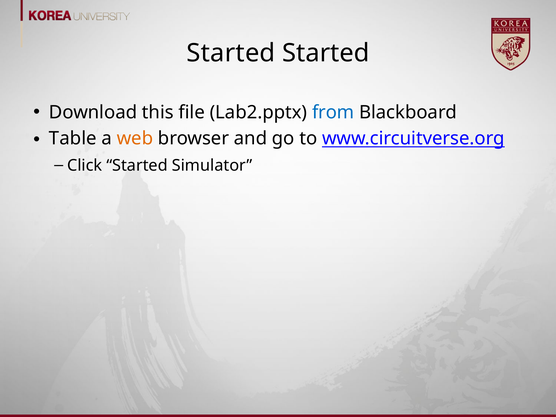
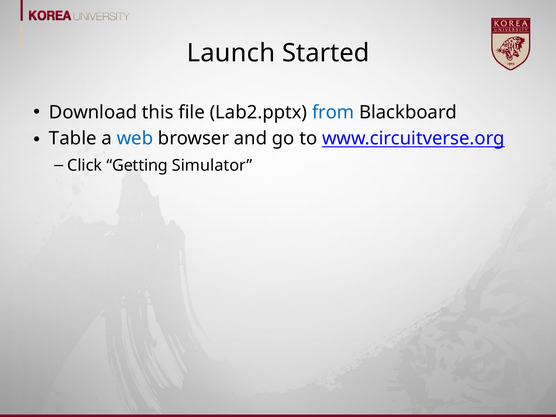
Started at (231, 53): Started -> Launch
web colour: orange -> blue
Click Started: Started -> Getting
